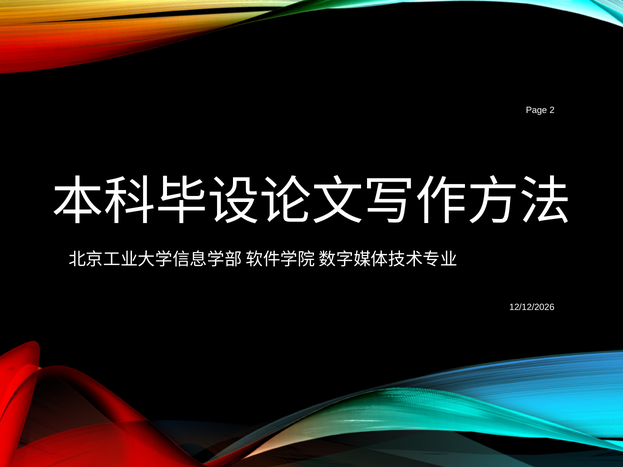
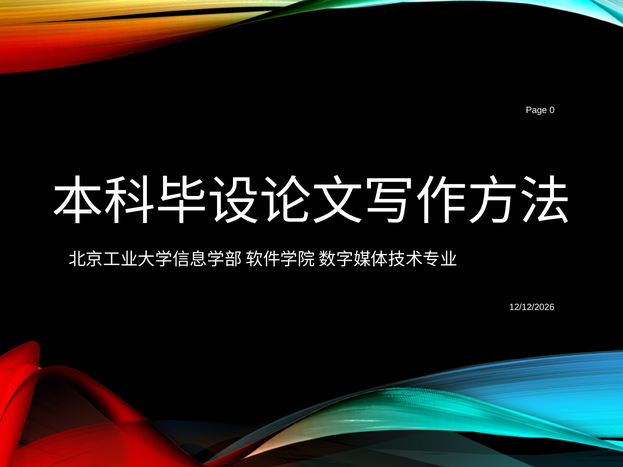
2: 2 -> 0
